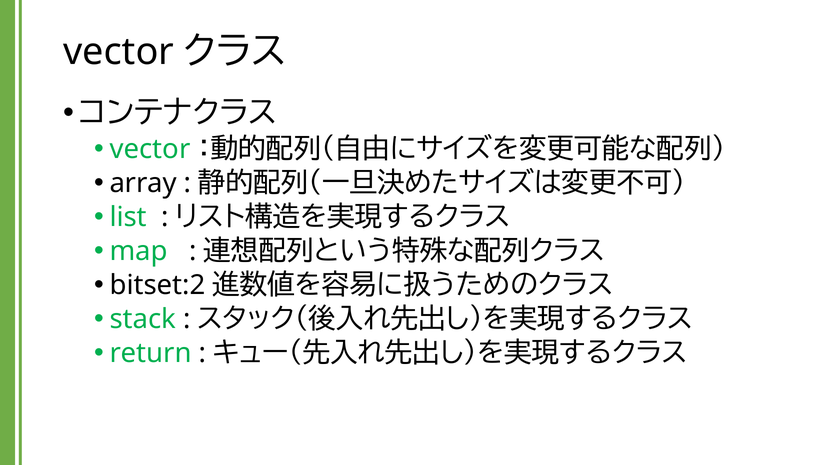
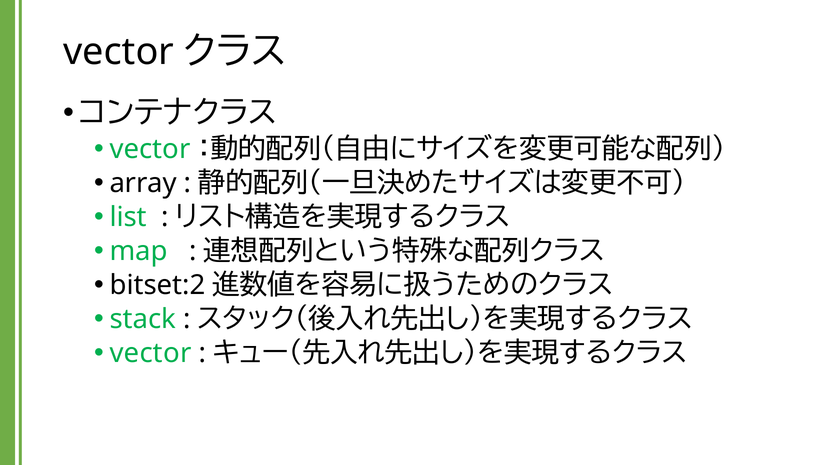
return at (151, 354): return -> vector
